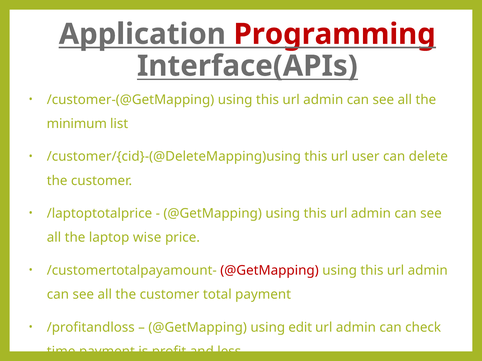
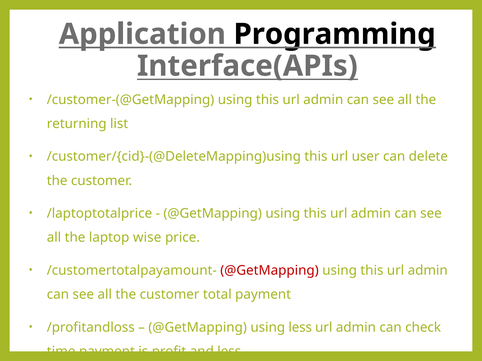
Programming colour: red -> black
minimum: minimum -> returning
using edit: edit -> less
